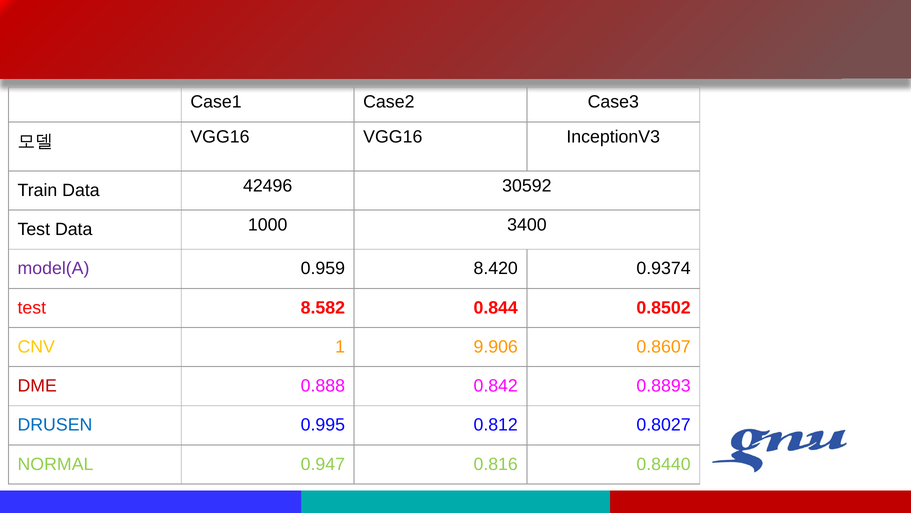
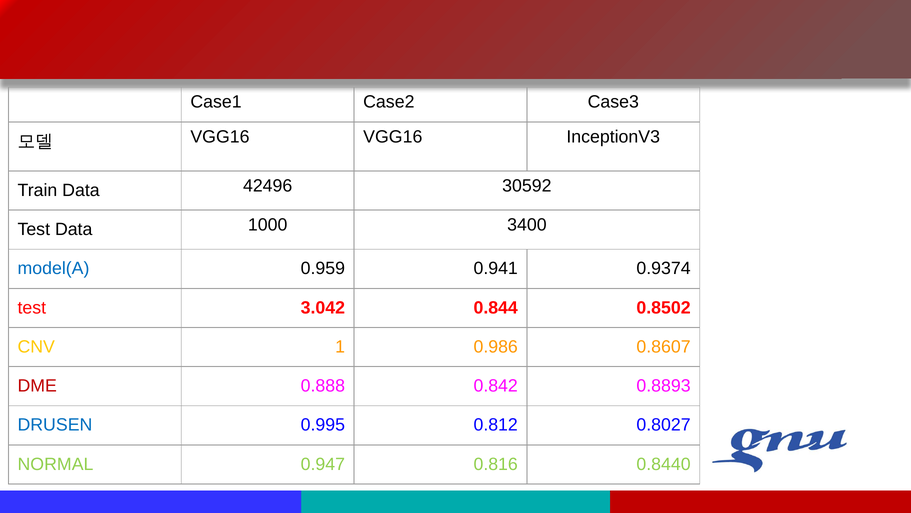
model(A colour: purple -> blue
8.420: 8.420 -> 0.941
8.582: 8.582 -> 3.042
9.906: 9.906 -> 0.986
